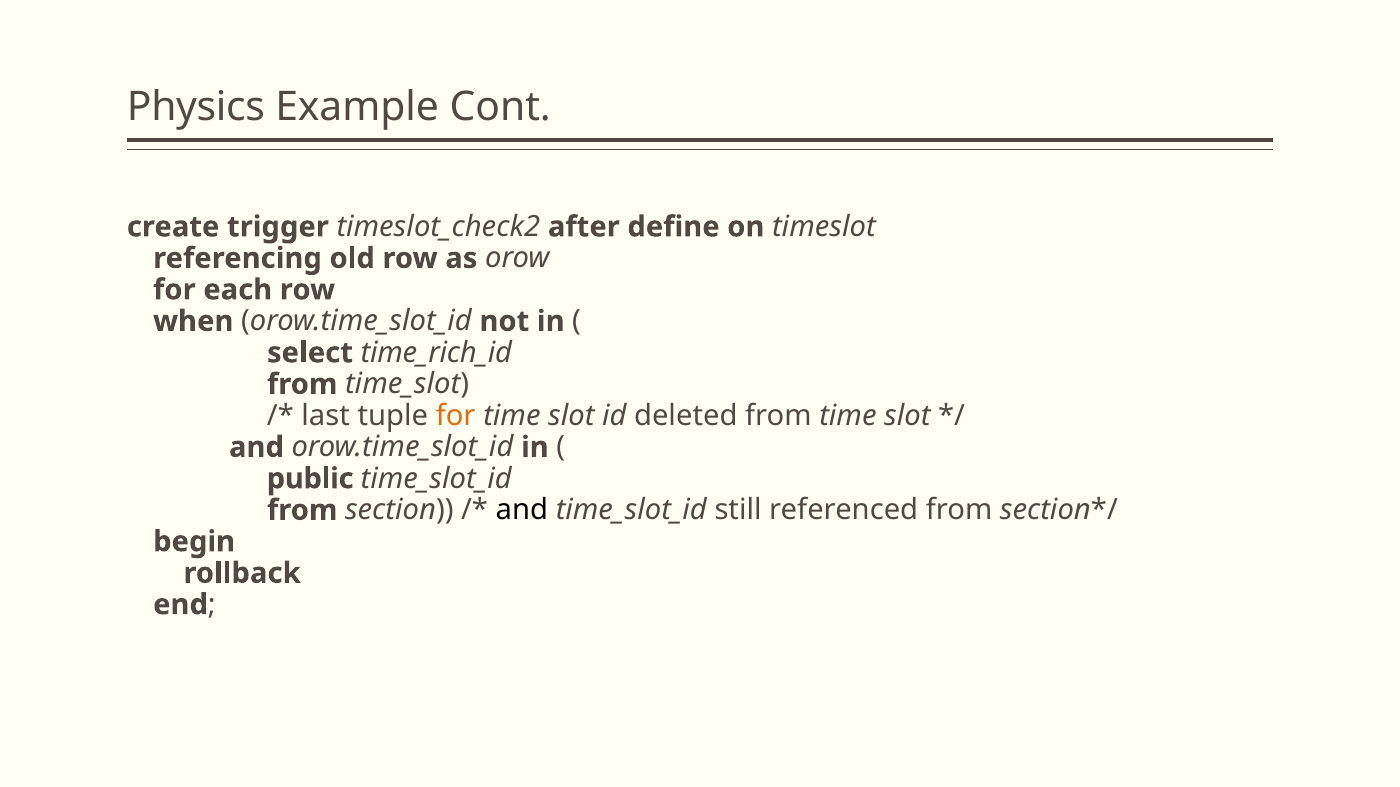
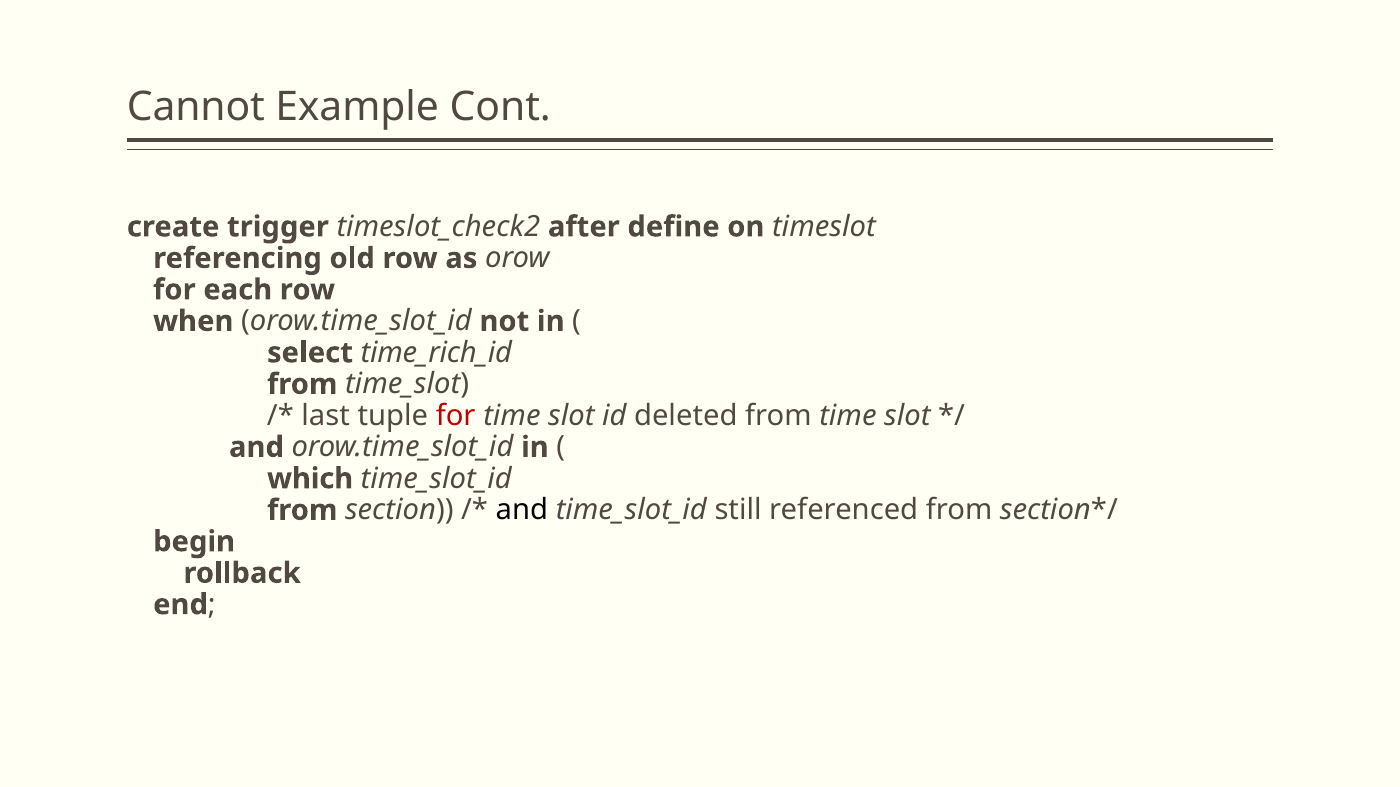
Physics: Physics -> Cannot
for at (456, 416) colour: orange -> red
public: public -> which
